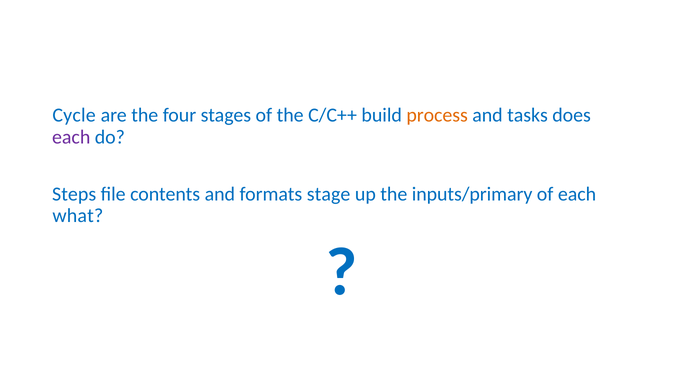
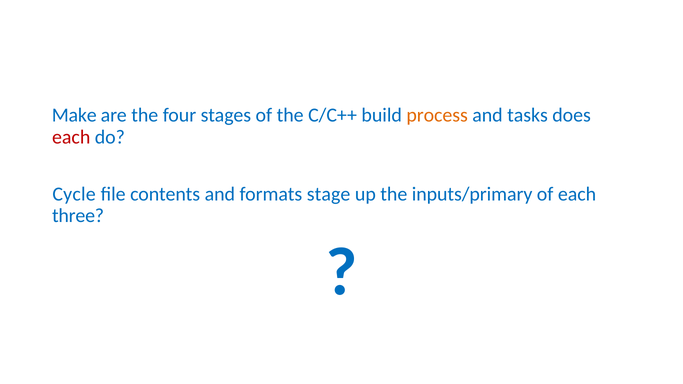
Cycle: Cycle -> Make
each at (71, 137) colour: purple -> red
Steps: Steps -> Cycle
what: what -> three
